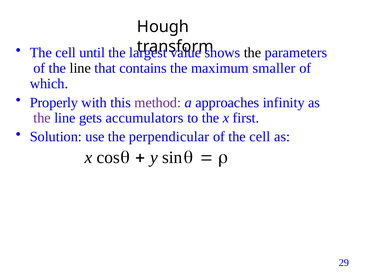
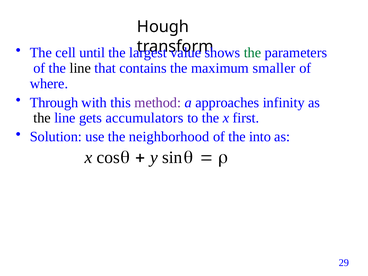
the at (253, 53) colour: black -> green
which: which -> where
Properly: Properly -> Through
the at (42, 118) colour: purple -> black
perpendicular: perpendicular -> neighborhood
of the cell: cell -> into
